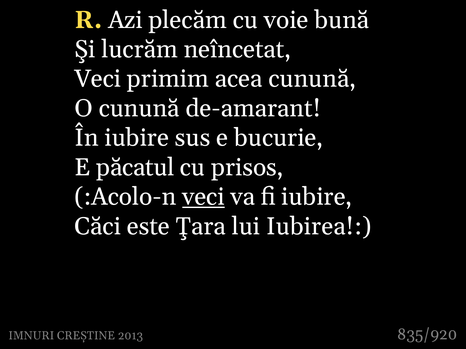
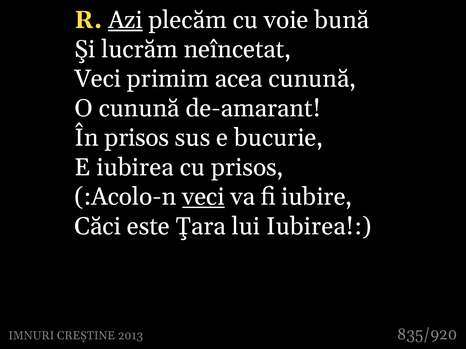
Azi underline: none -> present
În iubire: iubire -> prisos
E păcatul: păcatul -> iubirea
